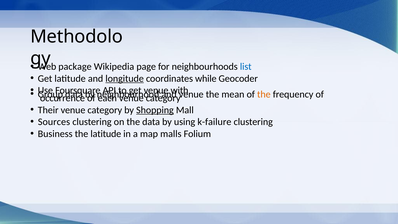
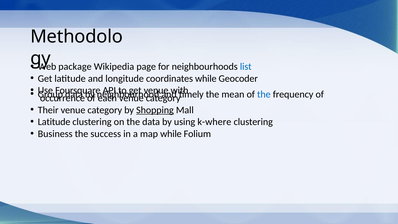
longitude underline: present -> none
venue at (191, 94): venue -> timely
the at (264, 94) colour: orange -> blue
Sources at (54, 122): Sources -> Latitude
k-failure: k-failure -> k-where
the latitude: latitude -> success
map malls: malls -> while
